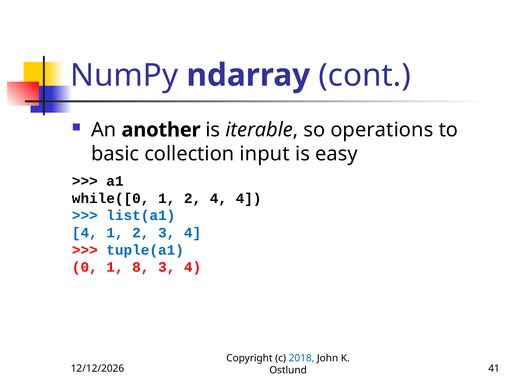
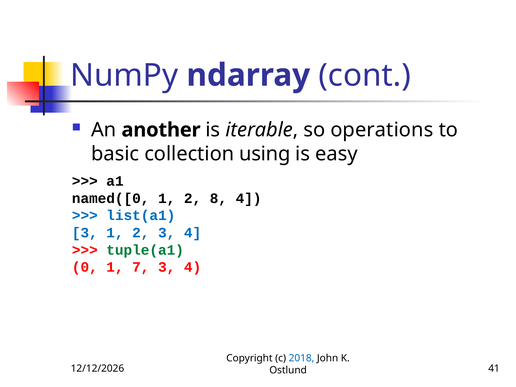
input: input -> using
while([0: while([0 -> named([0
2 4: 4 -> 8
4 at (85, 233): 4 -> 3
tuple(a1 colour: blue -> green
8: 8 -> 7
